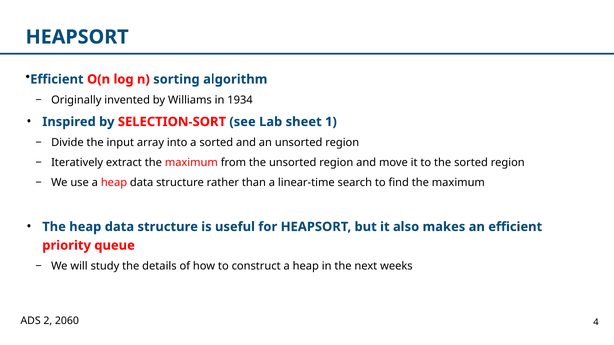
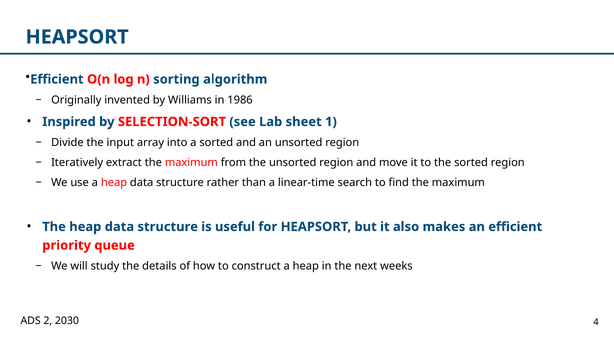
1934: 1934 -> 1986
2060: 2060 -> 2030
